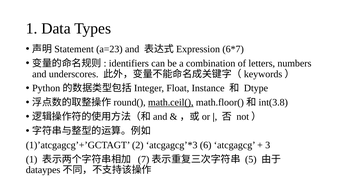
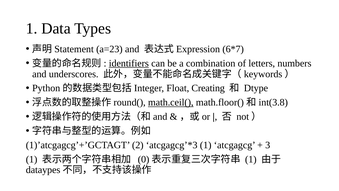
identifiers underline: none -> present
Instance: Instance -> Creating
6 at (206, 145): 6 -> 1
7: 7 -> 0
5 at (251, 159): 5 -> 1
